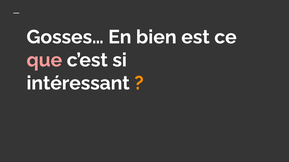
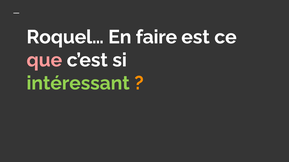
Gosses…: Gosses… -> Roquel…
bien: bien -> faire
intéressant colour: white -> light green
